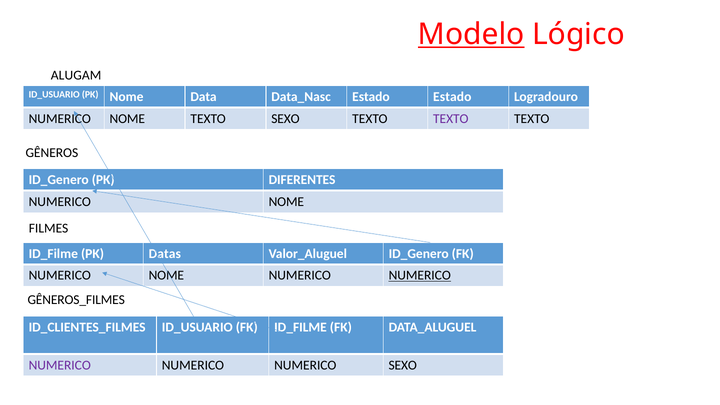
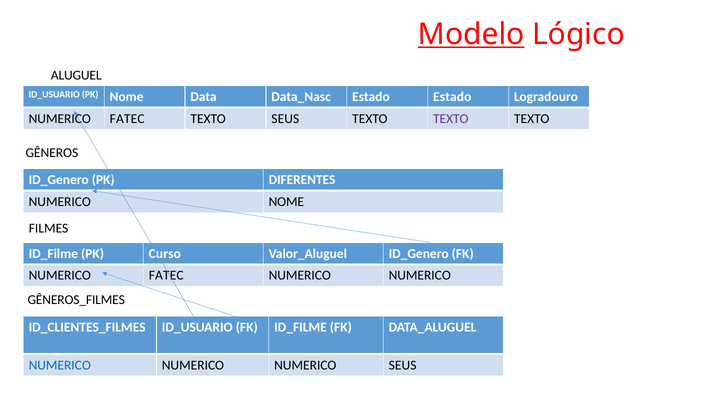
ALUGAM: ALUGAM -> ALUGUEL
NOME at (127, 119): NOME -> FATEC
TEXTO SEXO: SEXO -> SEUS
Datas: Datas -> Curso
NOME at (166, 276): NOME -> FATEC
NUMERICO at (420, 276) underline: present -> none
NUMERICO at (60, 365) colour: purple -> blue
NUMERICO SEXO: SEXO -> SEUS
